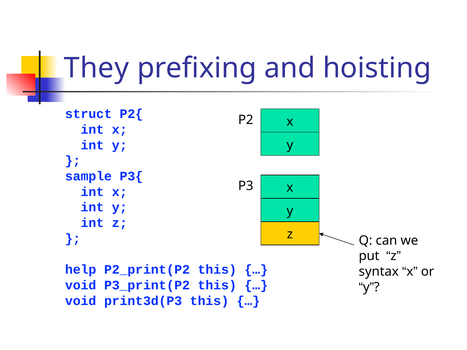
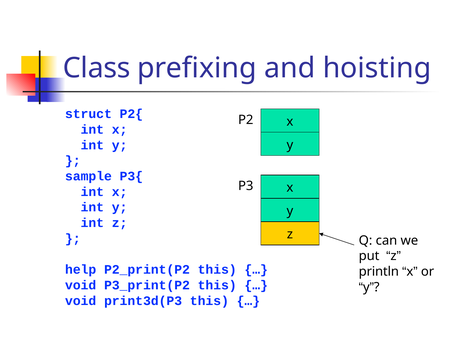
They: They -> Class
syntax: syntax -> println
